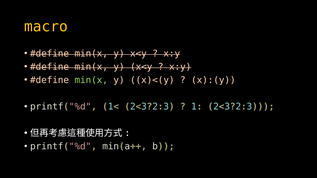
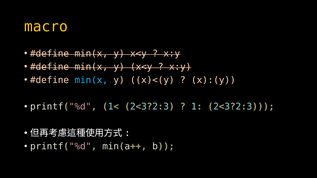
min(x at (91, 80) colour: light green -> light blue
